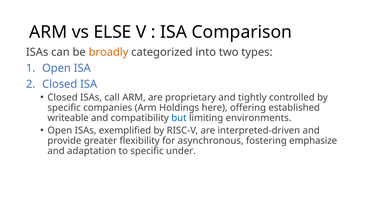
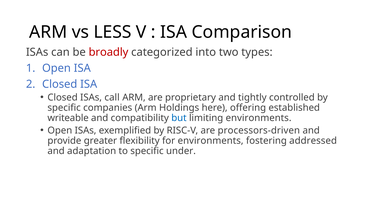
ELSE: ELSE -> LESS
broadly colour: orange -> red
interpreted-driven: interpreted-driven -> processors-driven
for asynchronous: asynchronous -> environments
emphasize: emphasize -> addressed
